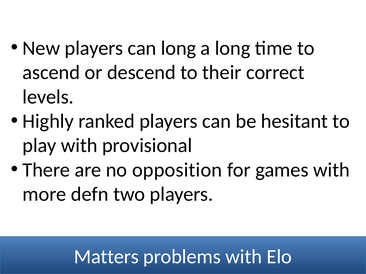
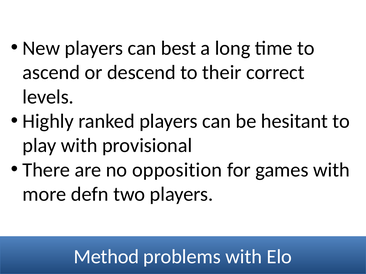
can long: long -> best
Matters: Matters -> Method
